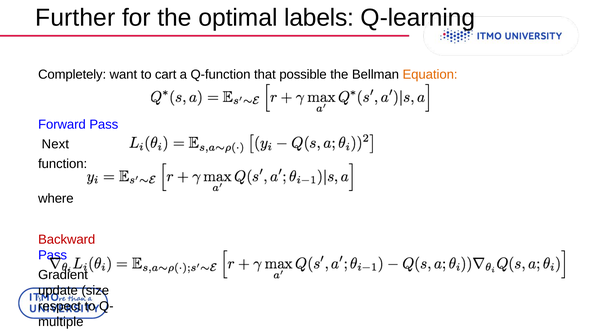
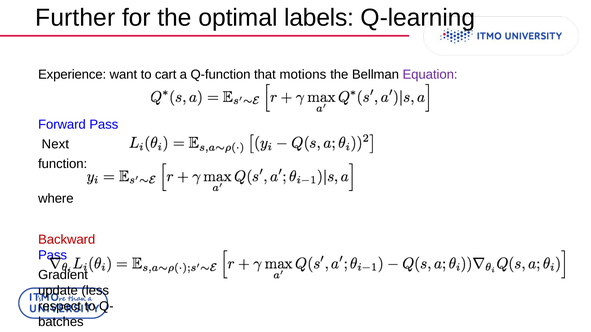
Completely: Completely -> Experience
possible: possible -> motions
Equation colour: orange -> purple
size: size -> less
multiple: multiple -> batches
